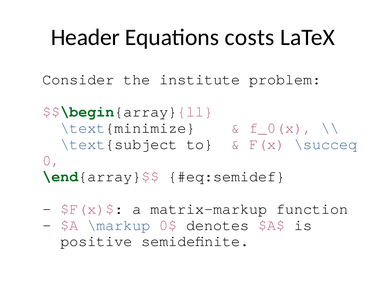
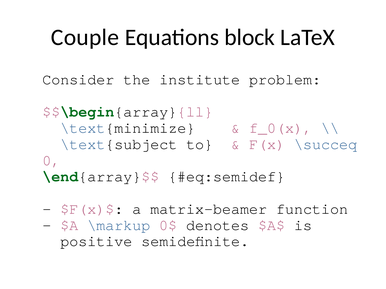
Header: Header -> Couple
costs: costs -> block
matrix-markup: matrix-markup -> matrix-beamer
